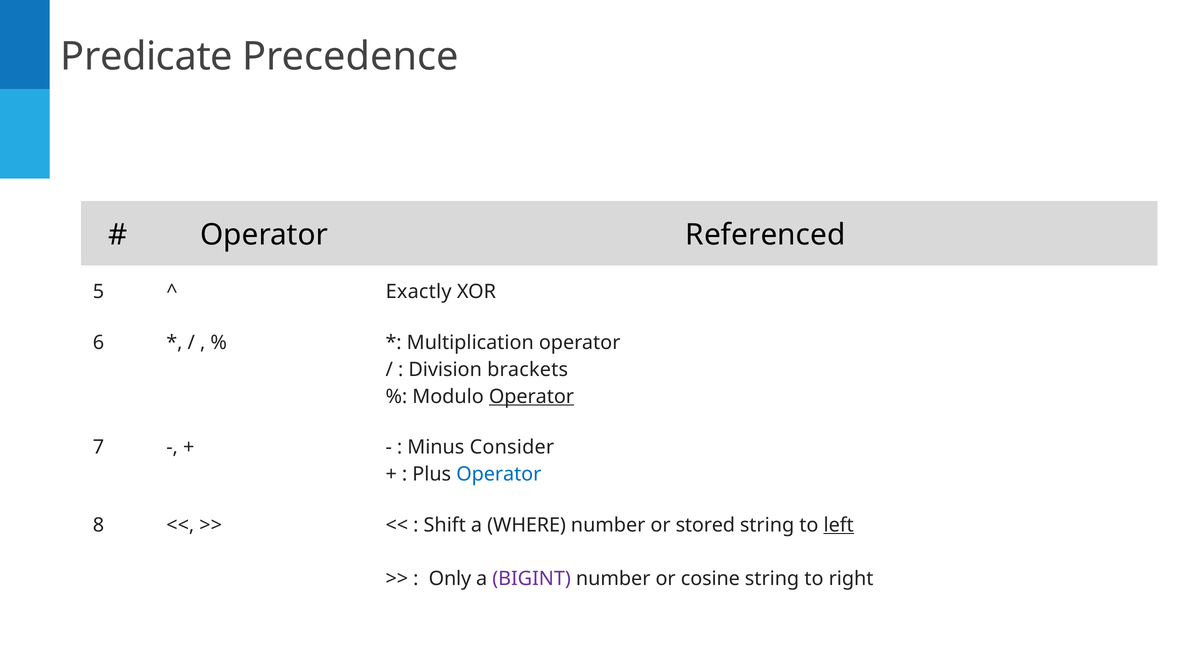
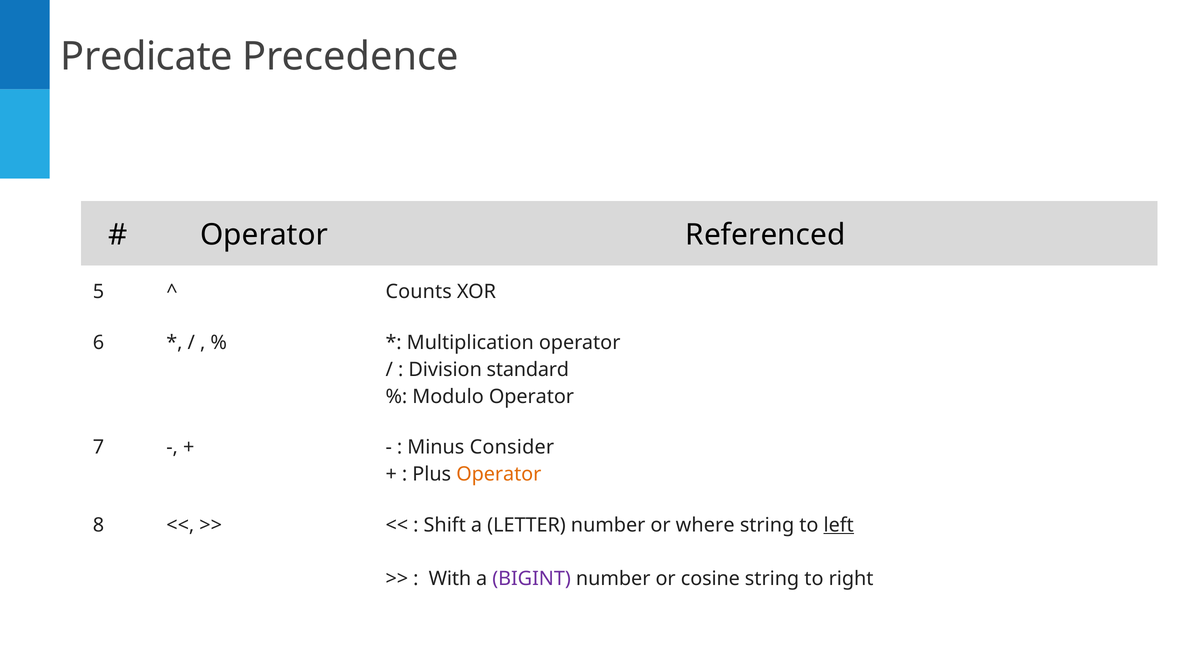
Exactly: Exactly -> Counts
brackets: brackets -> standard
Operator at (531, 397) underline: present -> none
Operator at (499, 475) colour: blue -> orange
WHERE: WHERE -> LETTER
stored: stored -> where
Only: Only -> With
